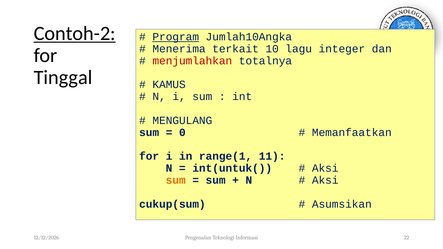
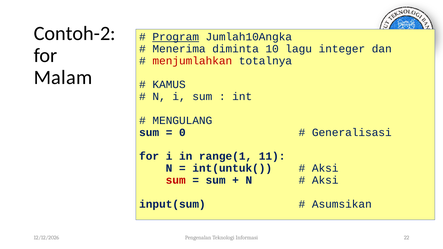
Contoh-2 underline: present -> none
terkait: terkait -> diminta
Tinggal: Tinggal -> Malam
Memanfaatkan: Memanfaatkan -> Generalisasi
sum at (176, 180) colour: orange -> red
cukup(sum: cukup(sum -> input(sum
